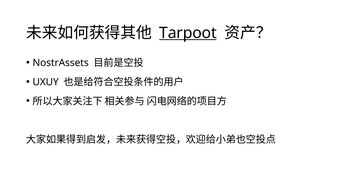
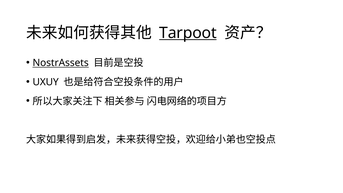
NostrAssets underline: none -> present
